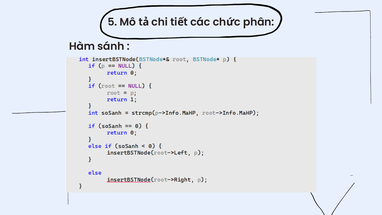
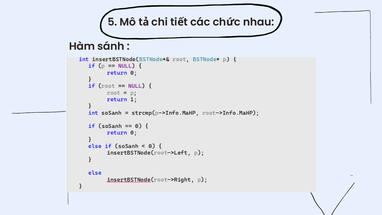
phân: phân -> nhau
